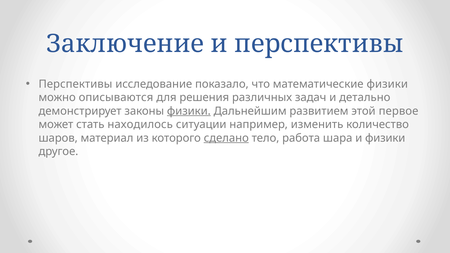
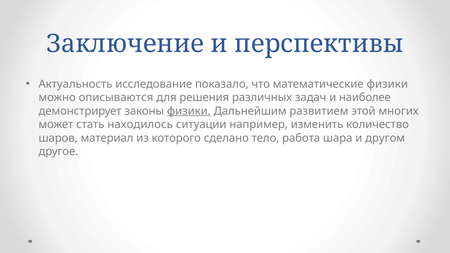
Перспективы at (75, 84): Перспективы -> Актуальность
детально: детально -> наиболее
первое: первое -> многих
сделано underline: present -> none
и физики: физики -> другом
